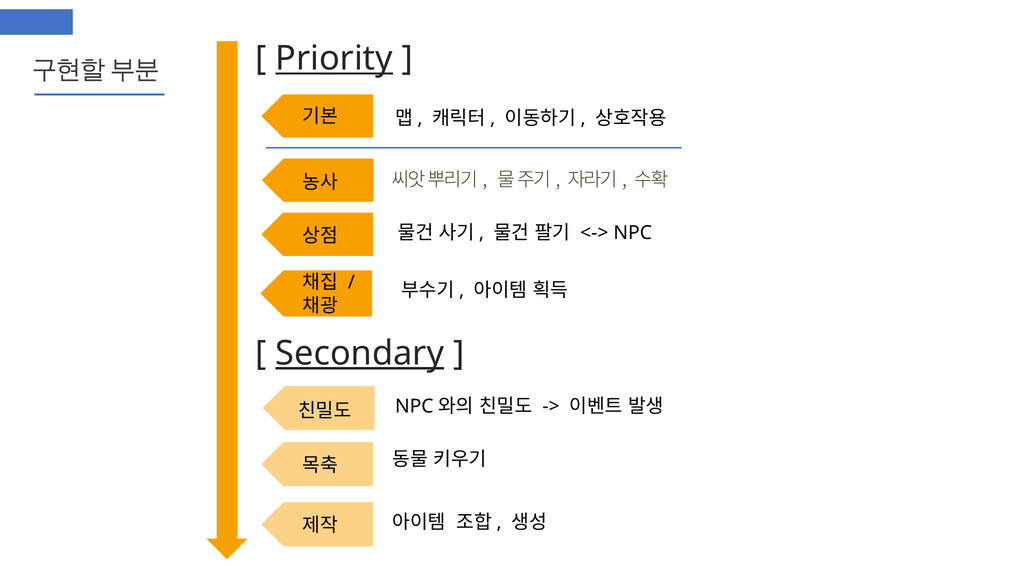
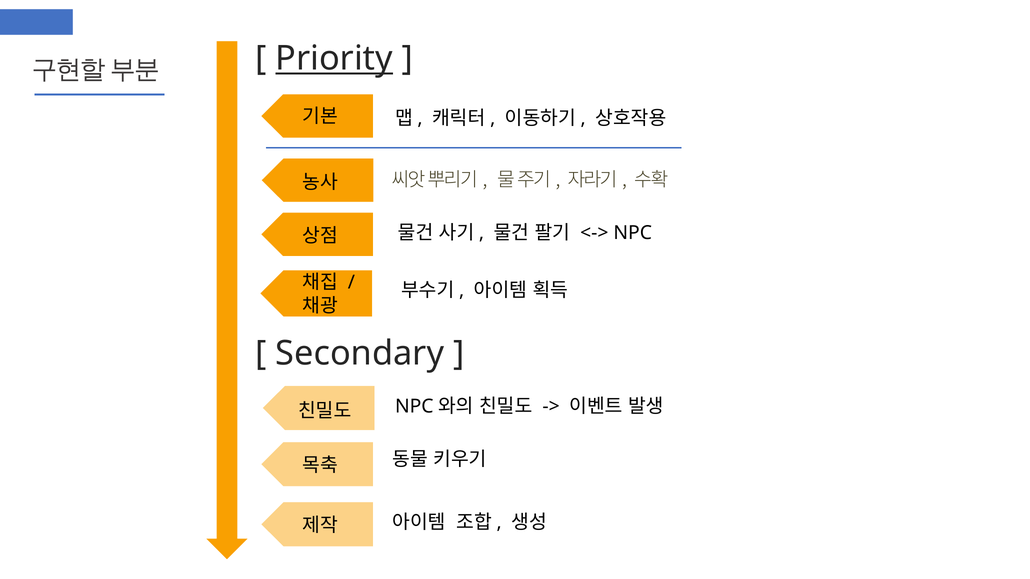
Secondary underline: present -> none
